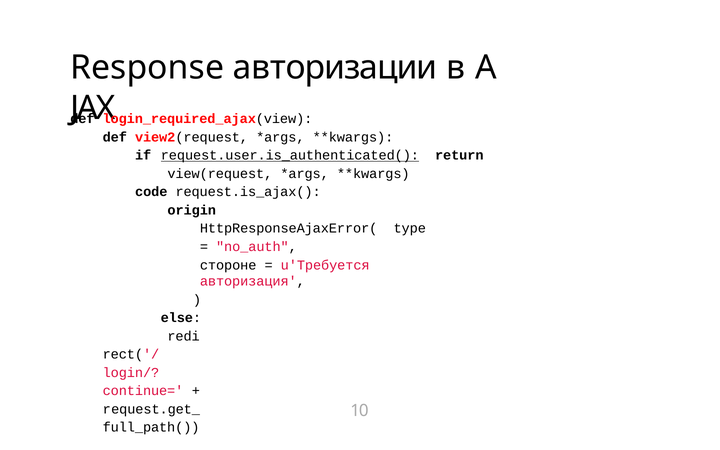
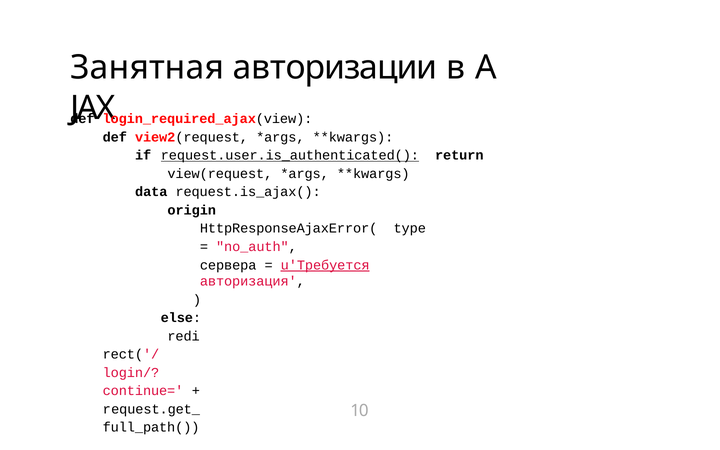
Response: Response -> Занятная
code: code -> data
стороне: стороне -> сервера
u'Требуется underline: none -> present
